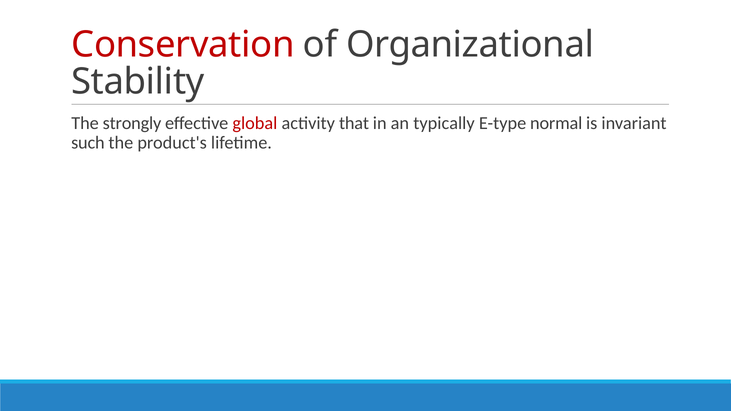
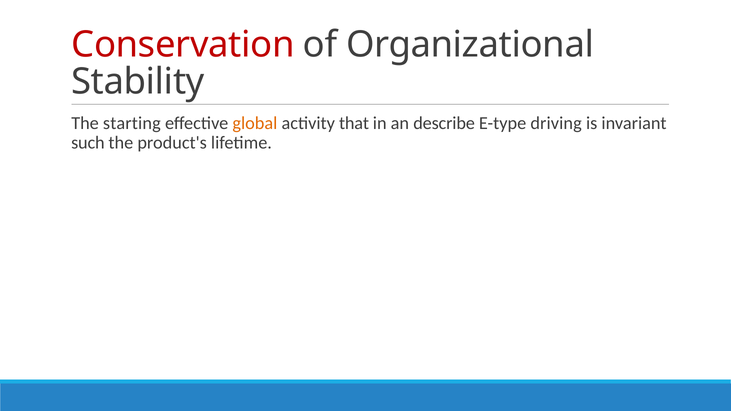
strongly: strongly -> starting
global colour: red -> orange
typically: typically -> describe
normal: normal -> driving
